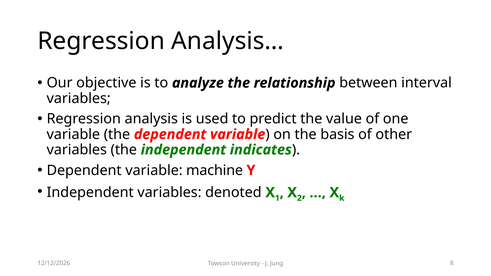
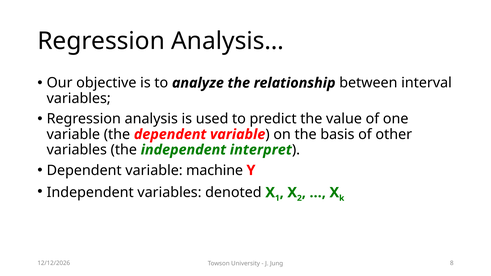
indicates: indicates -> interpret
